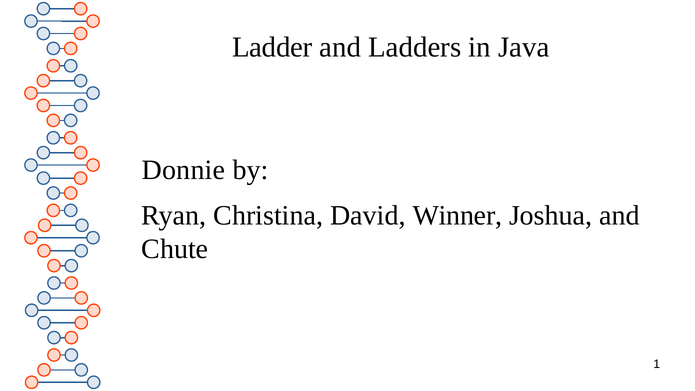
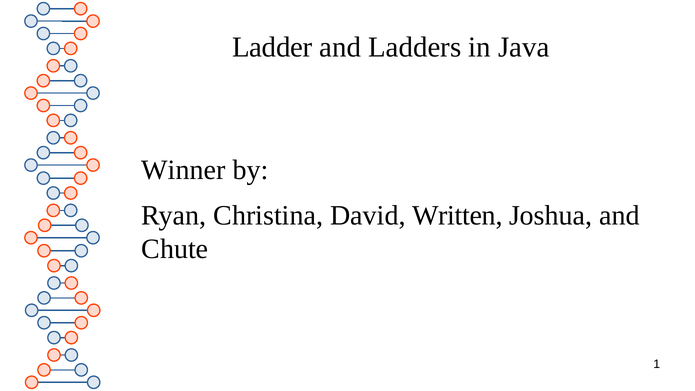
Donnie: Donnie -> Winner
Winner: Winner -> Written
